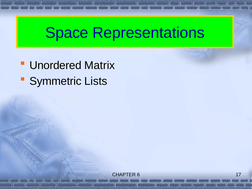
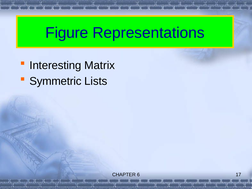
Space: Space -> Figure
Unordered: Unordered -> Interesting
